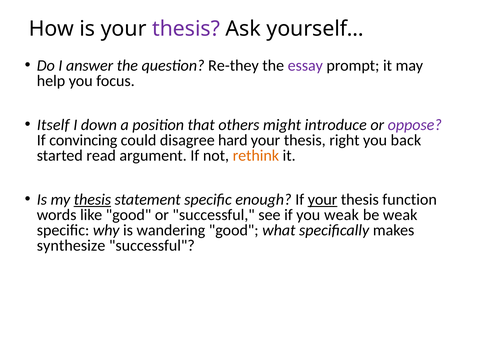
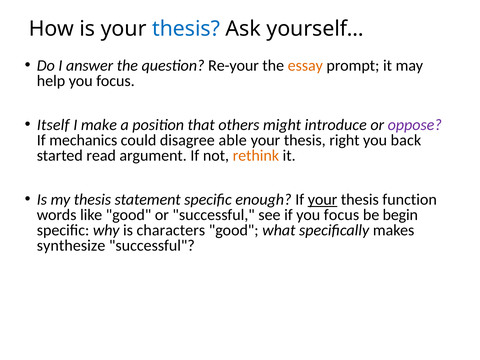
thesis at (186, 29) colour: purple -> blue
Re-they: Re-they -> Re-your
essay colour: purple -> orange
down: down -> make
convincing: convincing -> mechanics
hard: hard -> able
thesis at (92, 200) underline: present -> none
if you weak: weak -> focus
be weak: weak -> begin
wandering: wandering -> characters
